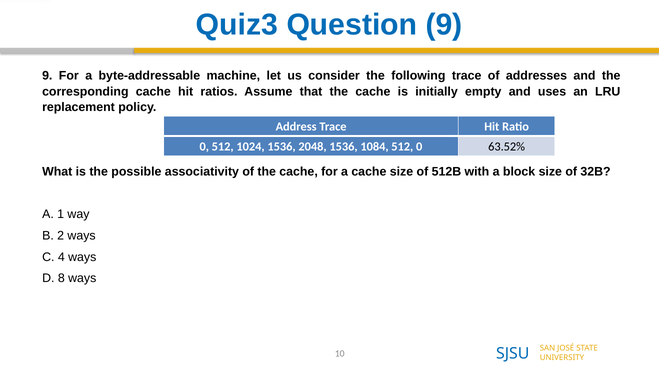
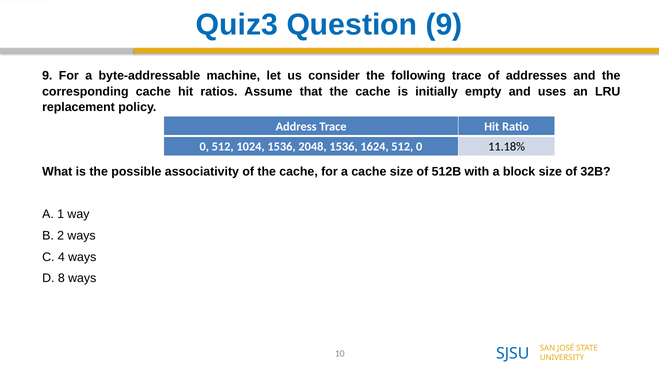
1084: 1084 -> 1624
63.52%: 63.52% -> 11.18%
